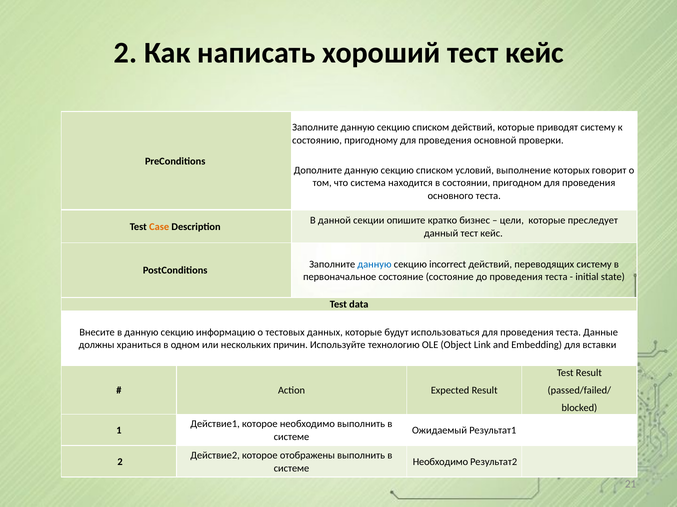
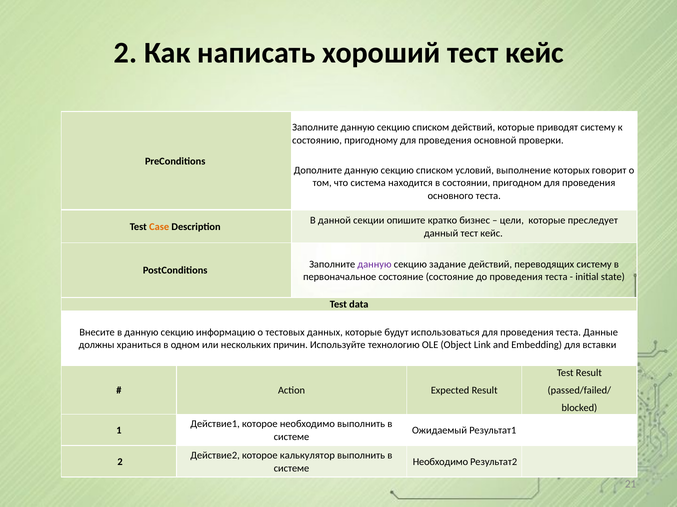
данную at (374, 265) colour: blue -> purple
incorrect: incorrect -> задание
отображены: отображены -> калькулятор
